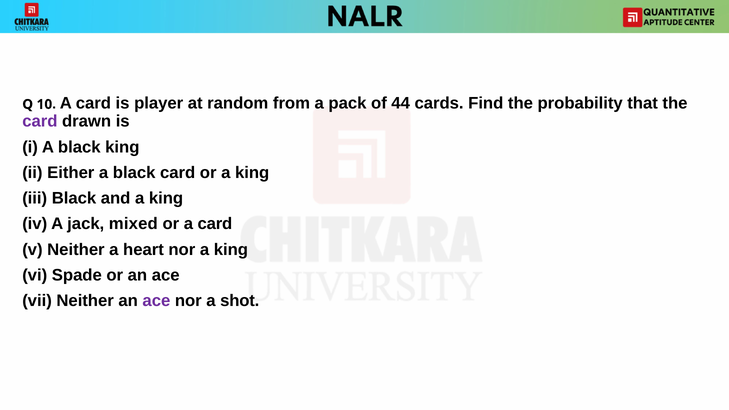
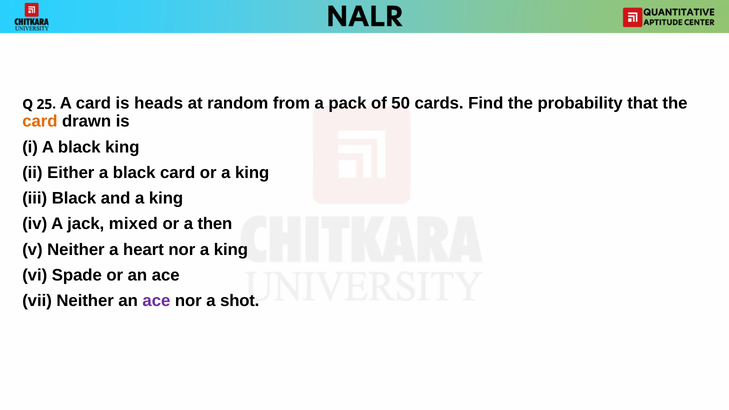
10: 10 -> 25
player: player -> heads
44: 44 -> 50
card at (40, 121) colour: purple -> orange
or a card: card -> then
